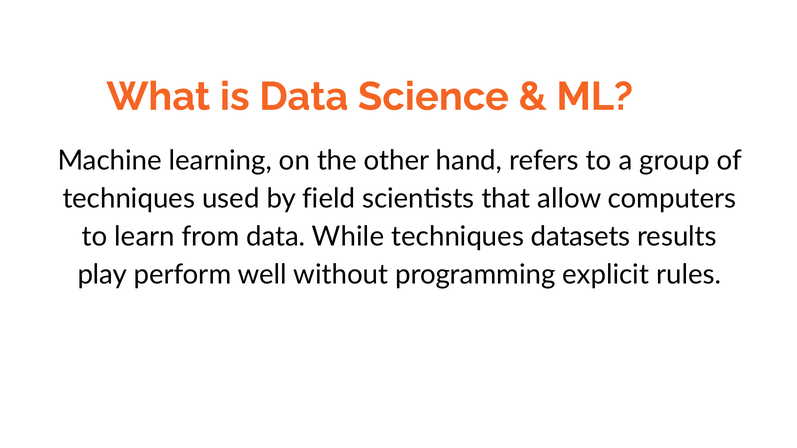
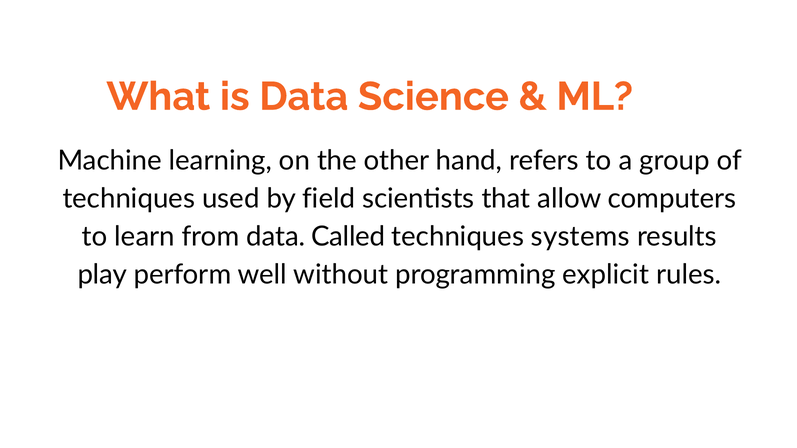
While: While -> Called
datasets: datasets -> systems
